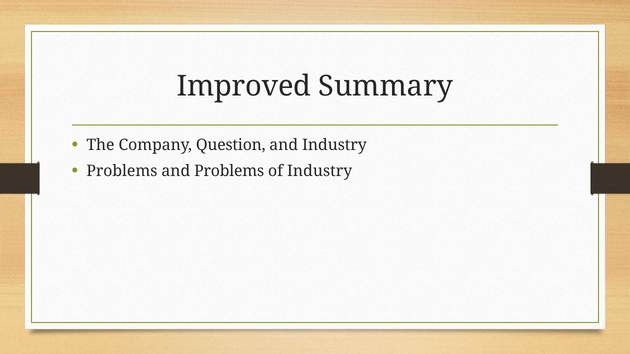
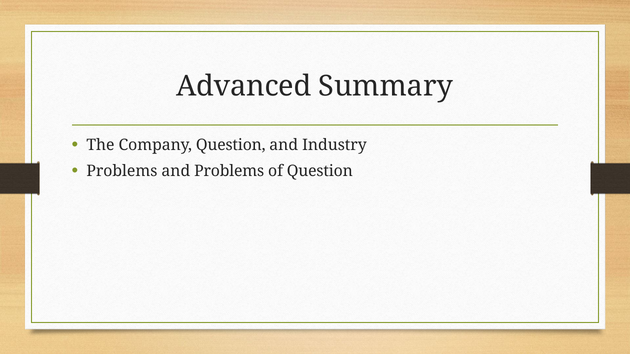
Improved: Improved -> Advanced
of Industry: Industry -> Question
